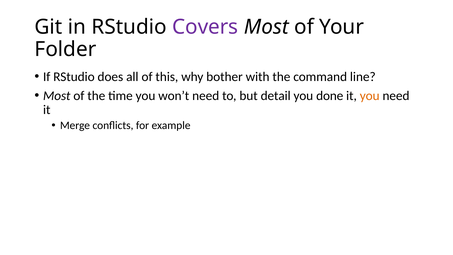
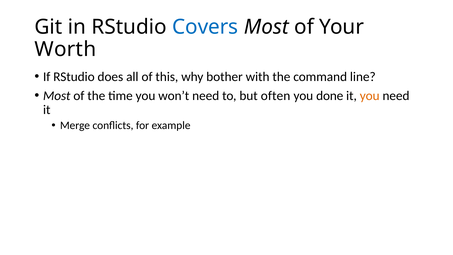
Covers colour: purple -> blue
Folder: Folder -> Worth
detail: detail -> often
